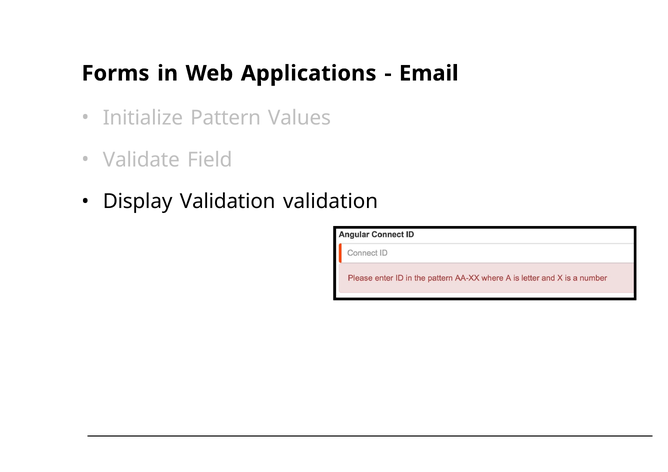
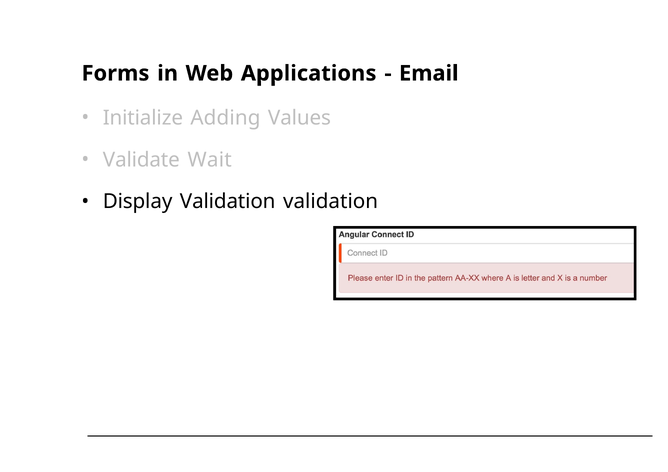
Pattern: Pattern -> Adding
Field: Field -> Wait
